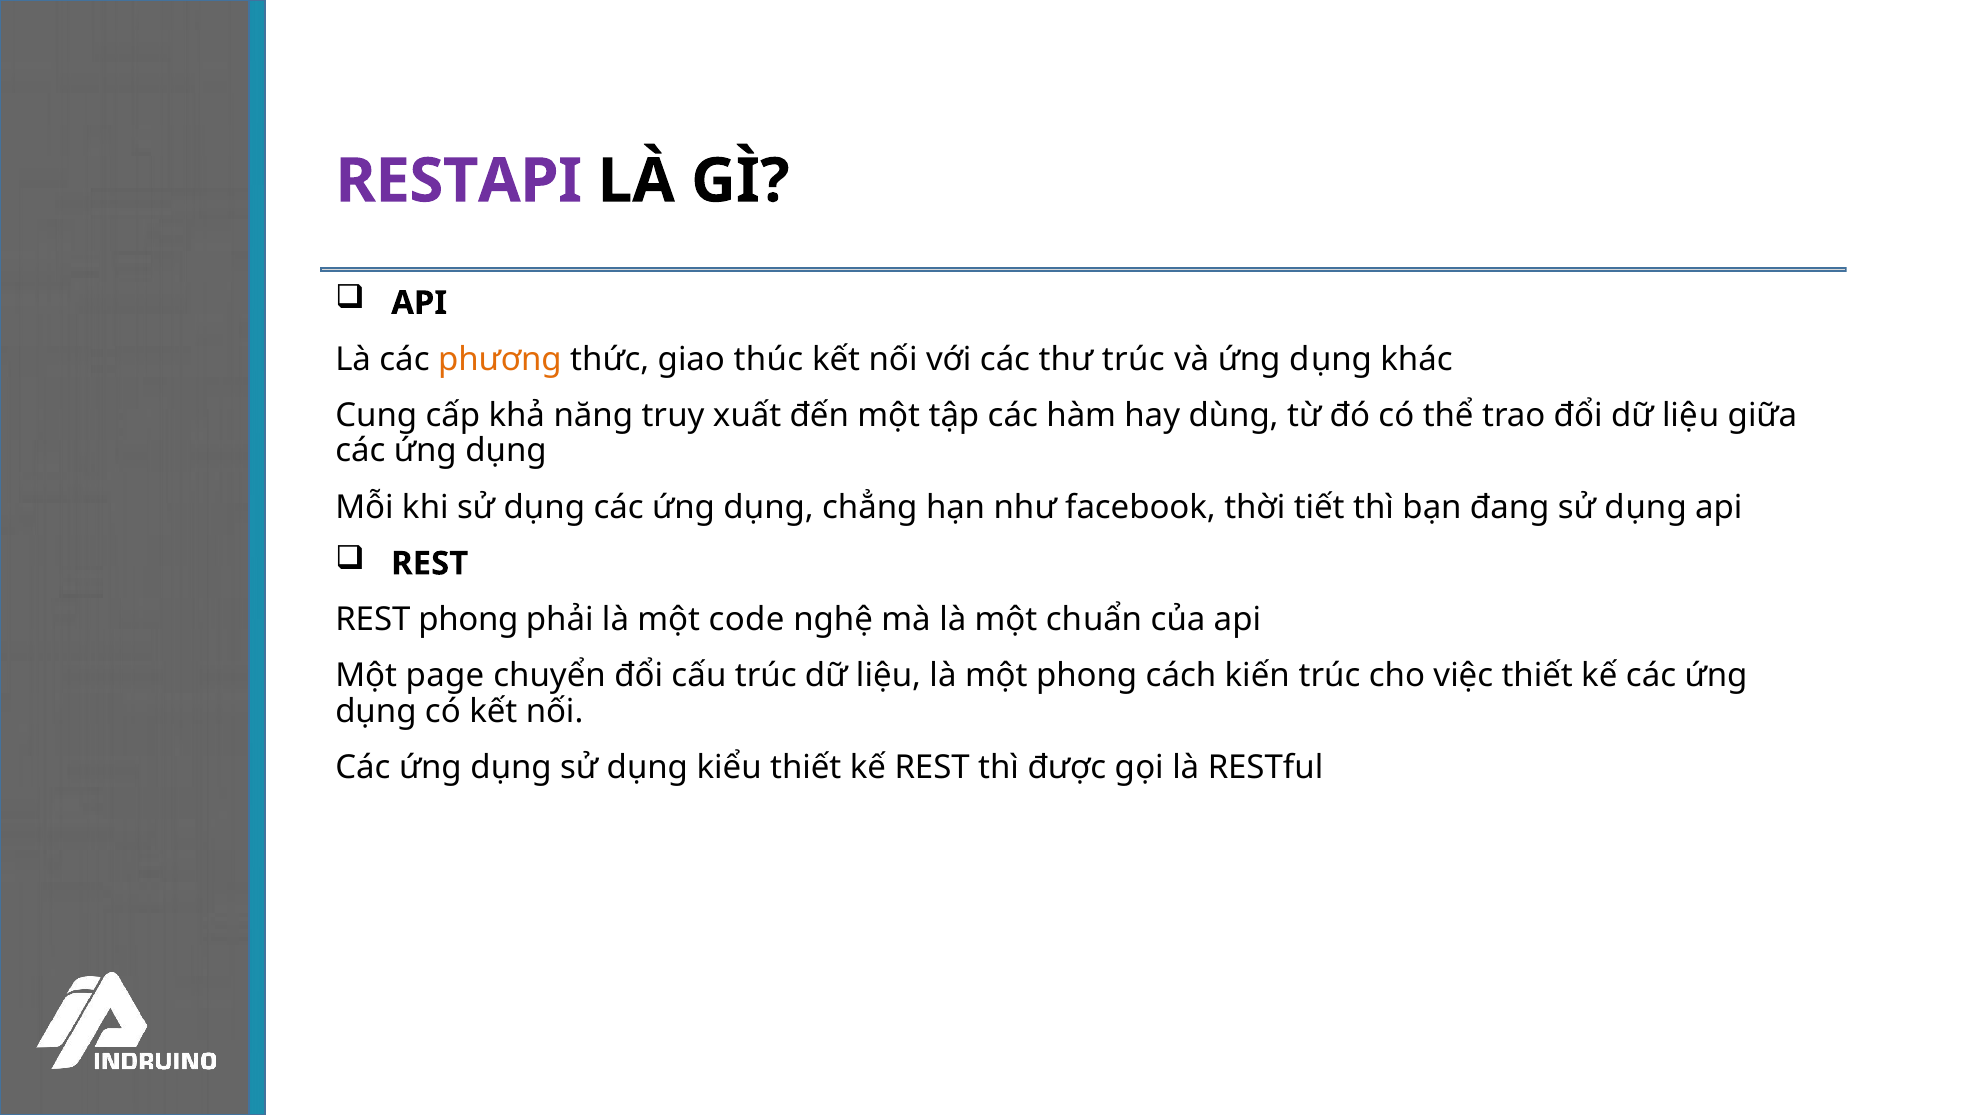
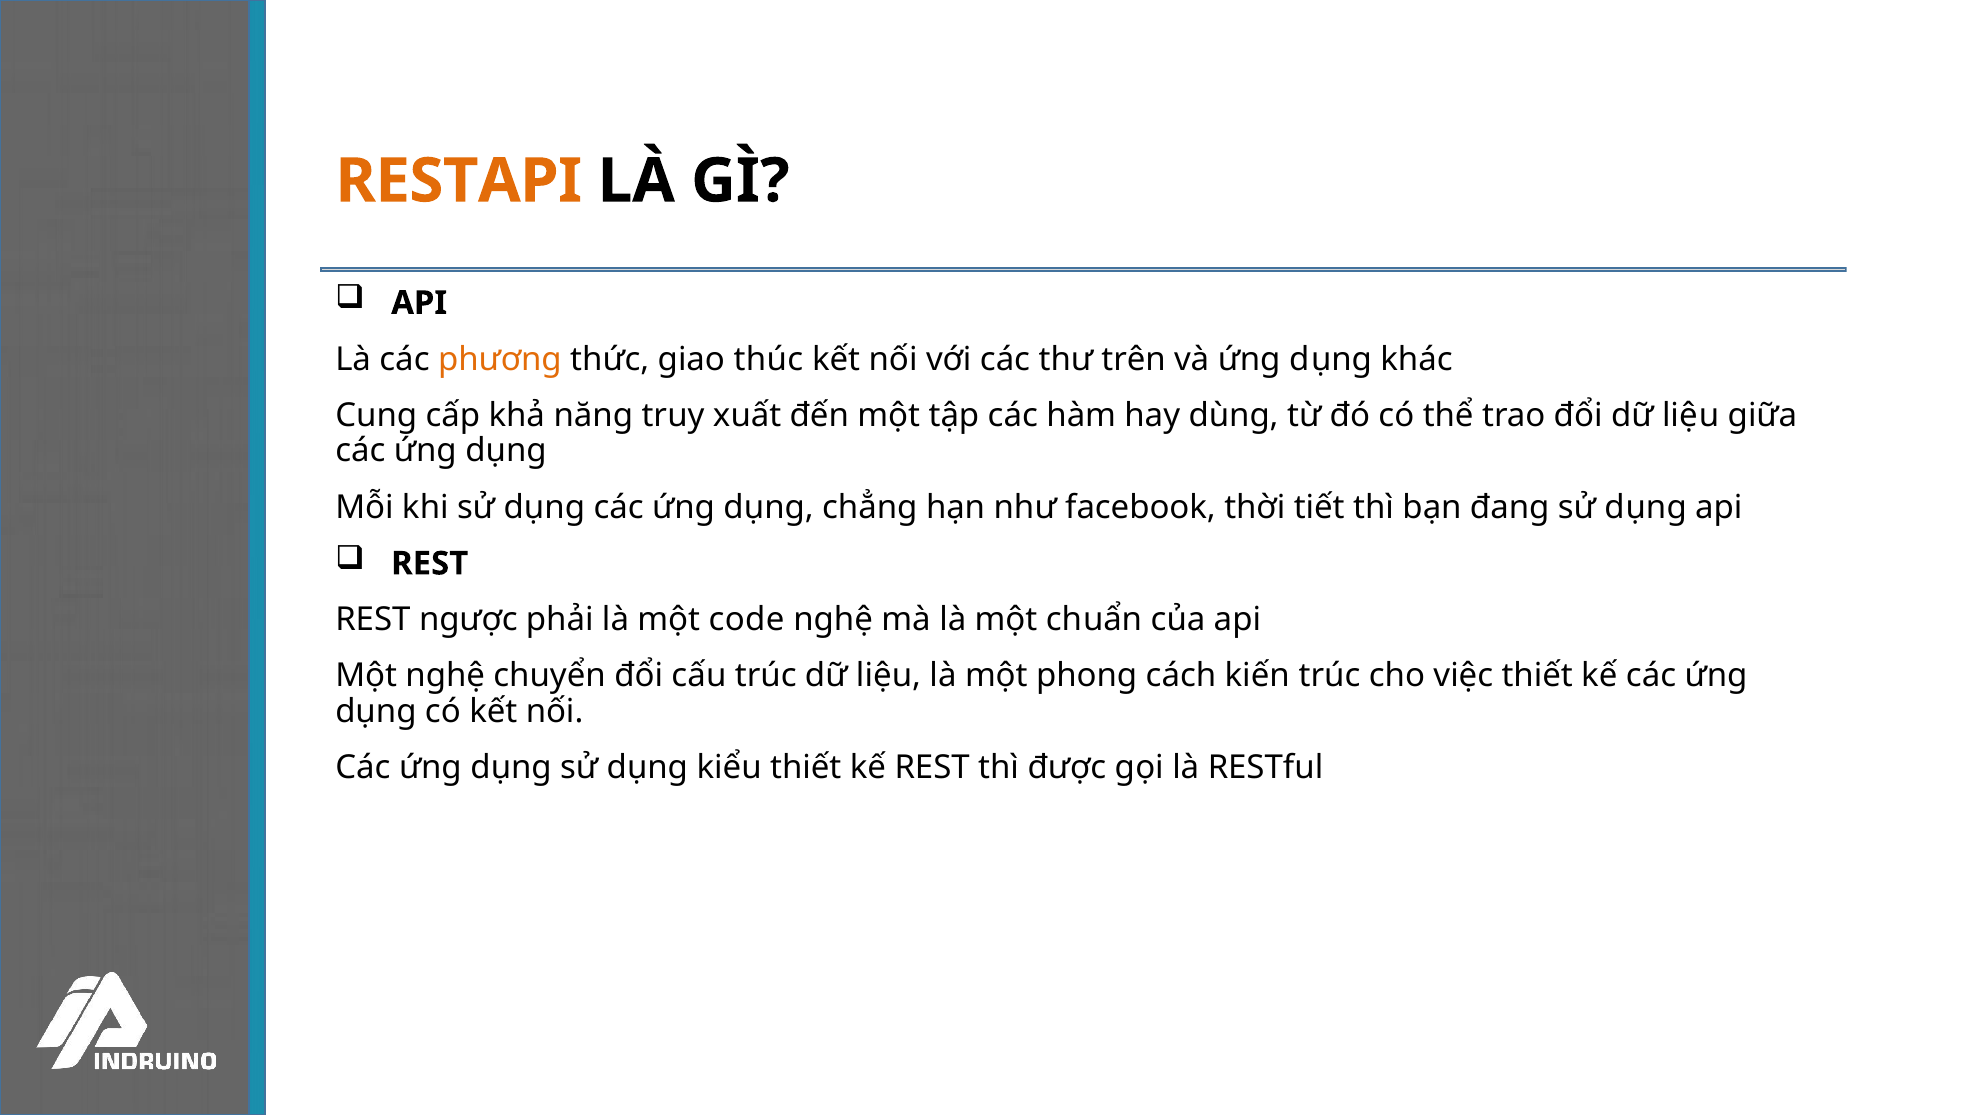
RESTAPI colour: purple -> orange
thư trúc: trúc -> trên
REST phong: phong -> ngược
Một page: page -> nghệ
